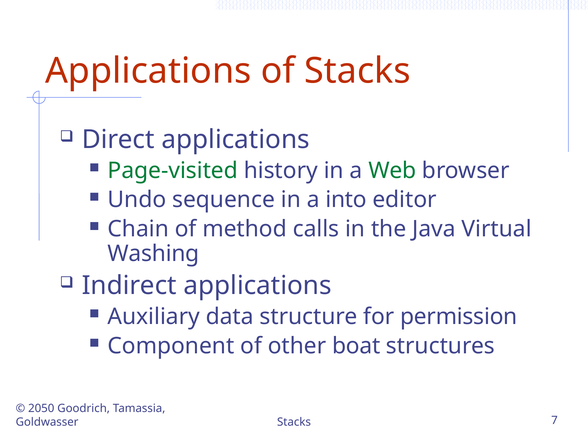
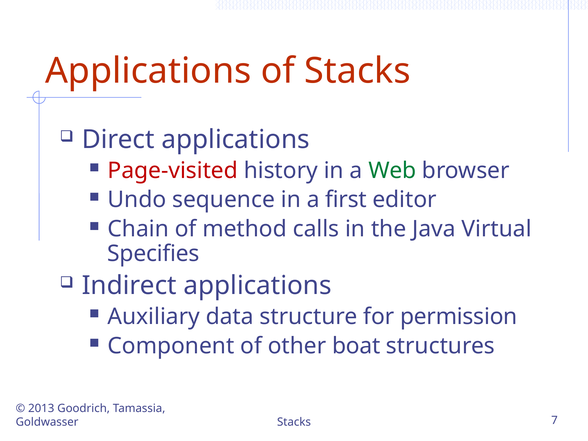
Page-visited colour: green -> red
into: into -> first
Washing: Washing -> Specifies
2050: 2050 -> 2013
